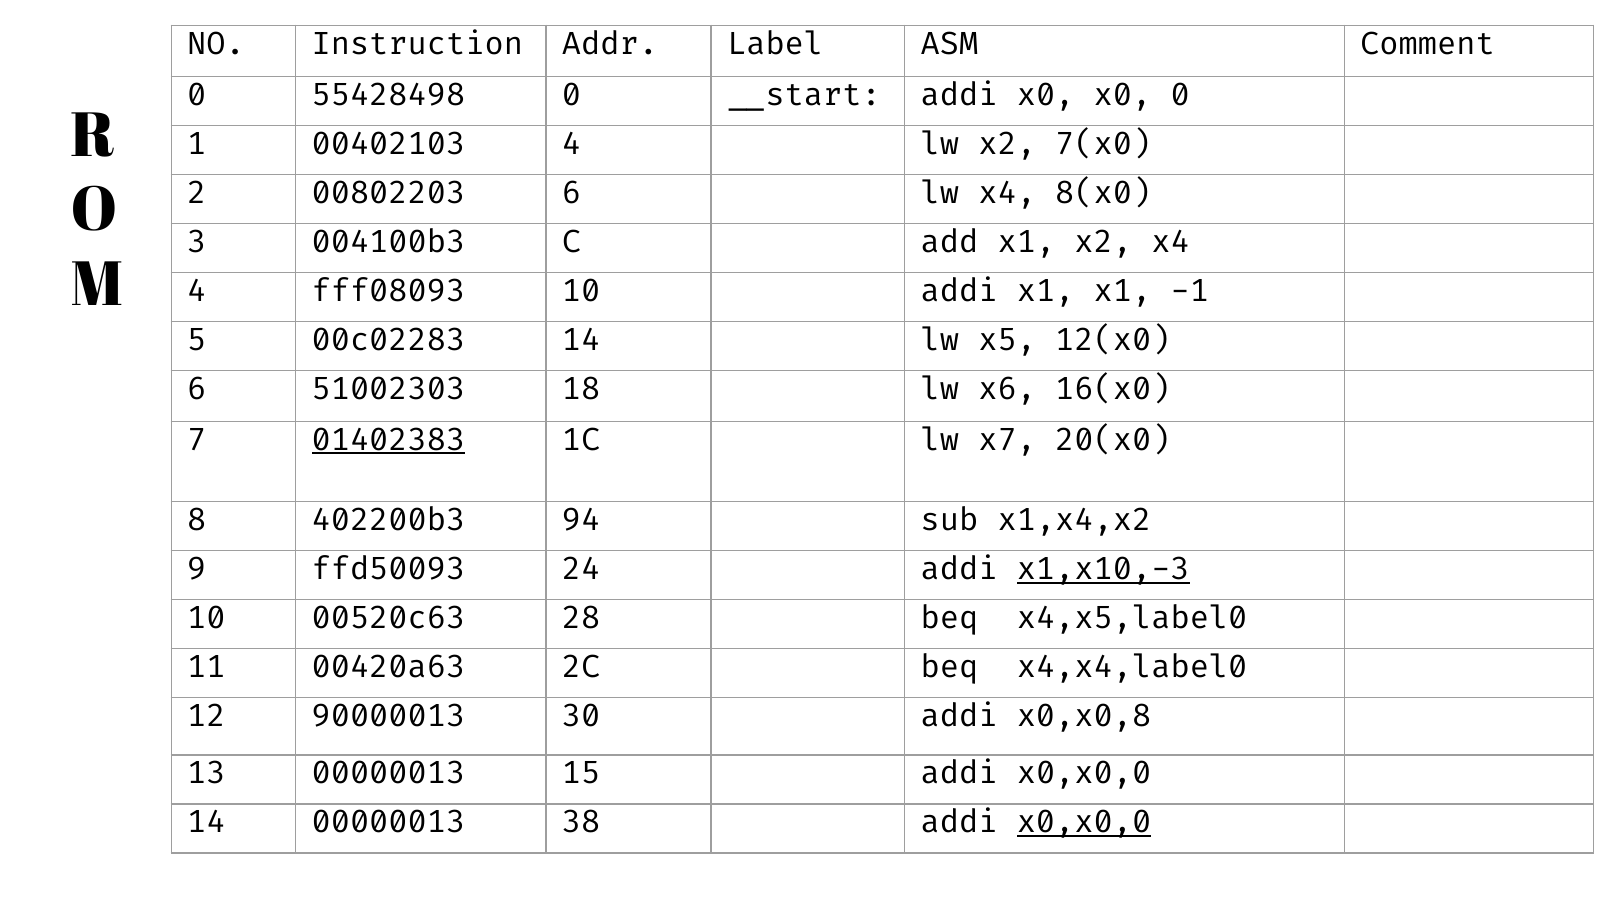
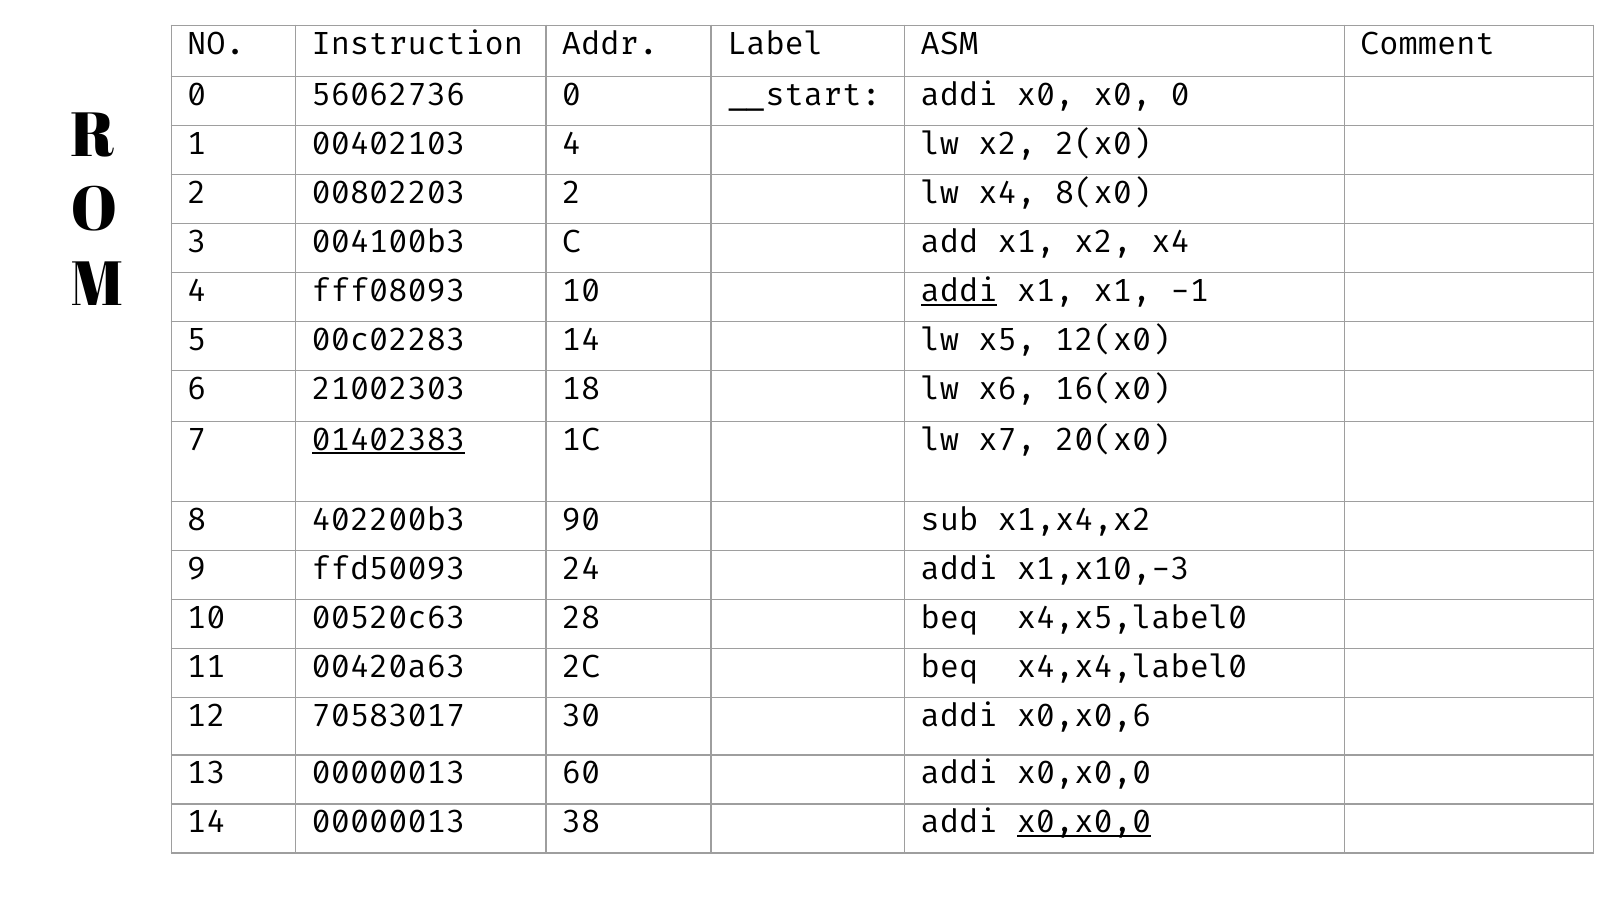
55428498: 55428498 -> 56062736
7(x0: 7(x0 -> 2(x0
00802203 6: 6 -> 2
addi at (959, 291) underline: none -> present
51002303: 51002303 -> 21002303
94: 94 -> 90
x1,x10,-3 underline: present -> none
90000013: 90000013 -> 70583017
x0,x0,8: x0,x0,8 -> x0,x0,6
15: 15 -> 60
